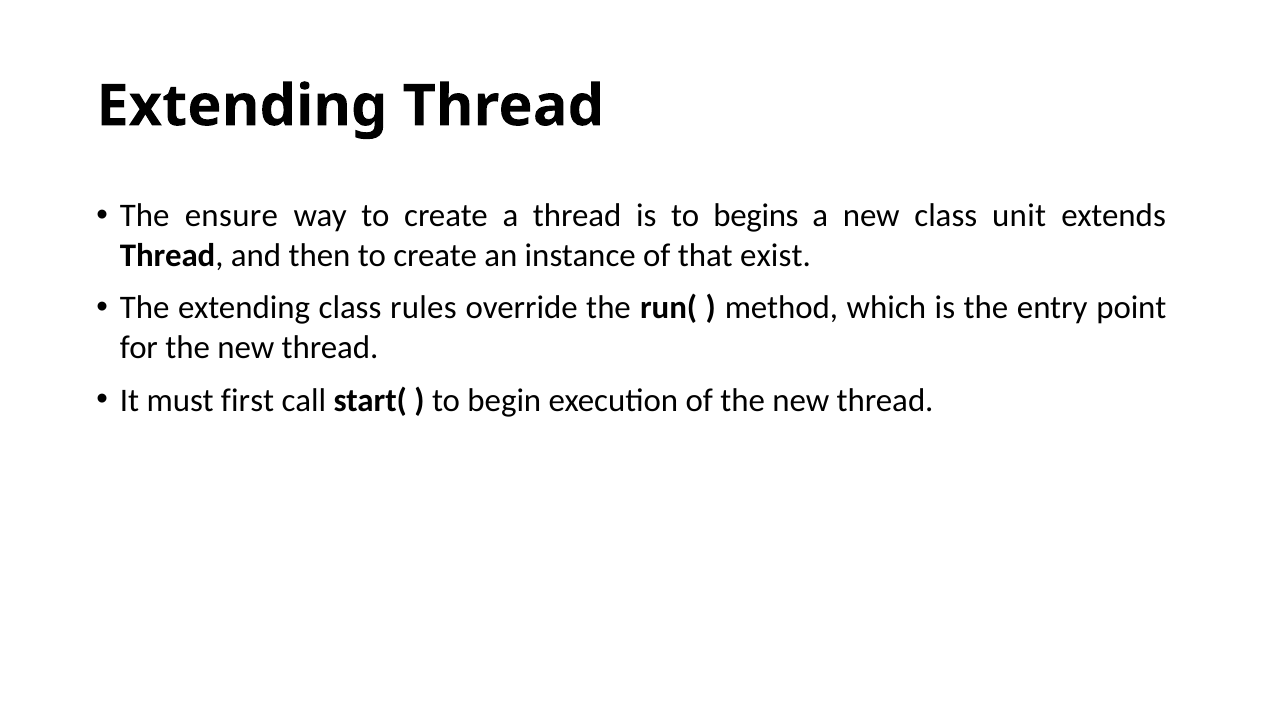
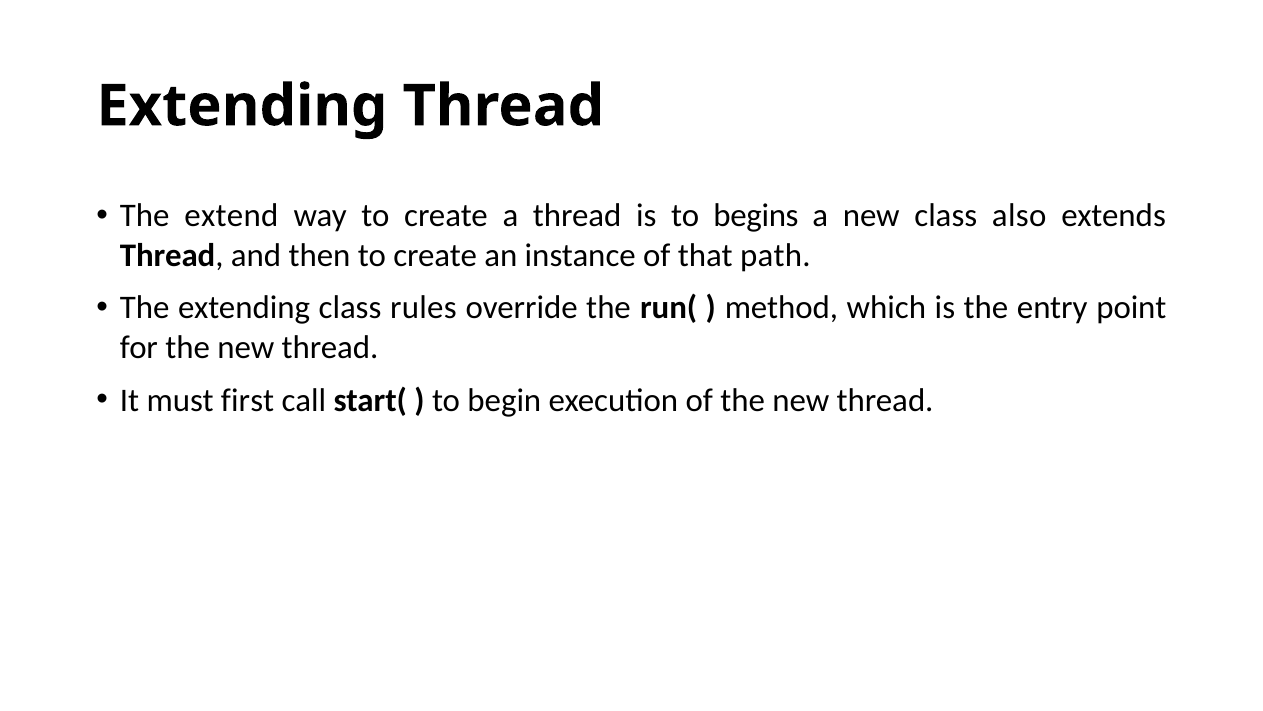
ensure: ensure -> extend
unit: unit -> also
exist: exist -> path
